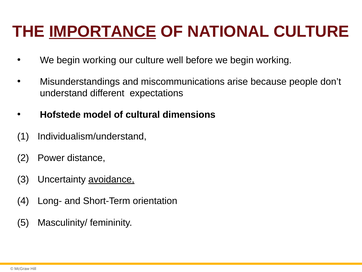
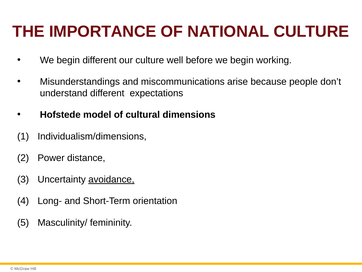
IMPORTANCE underline: present -> none
working at (99, 60): working -> different
Individualism/understand: Individualism/understand -> Individualism/dimensions
